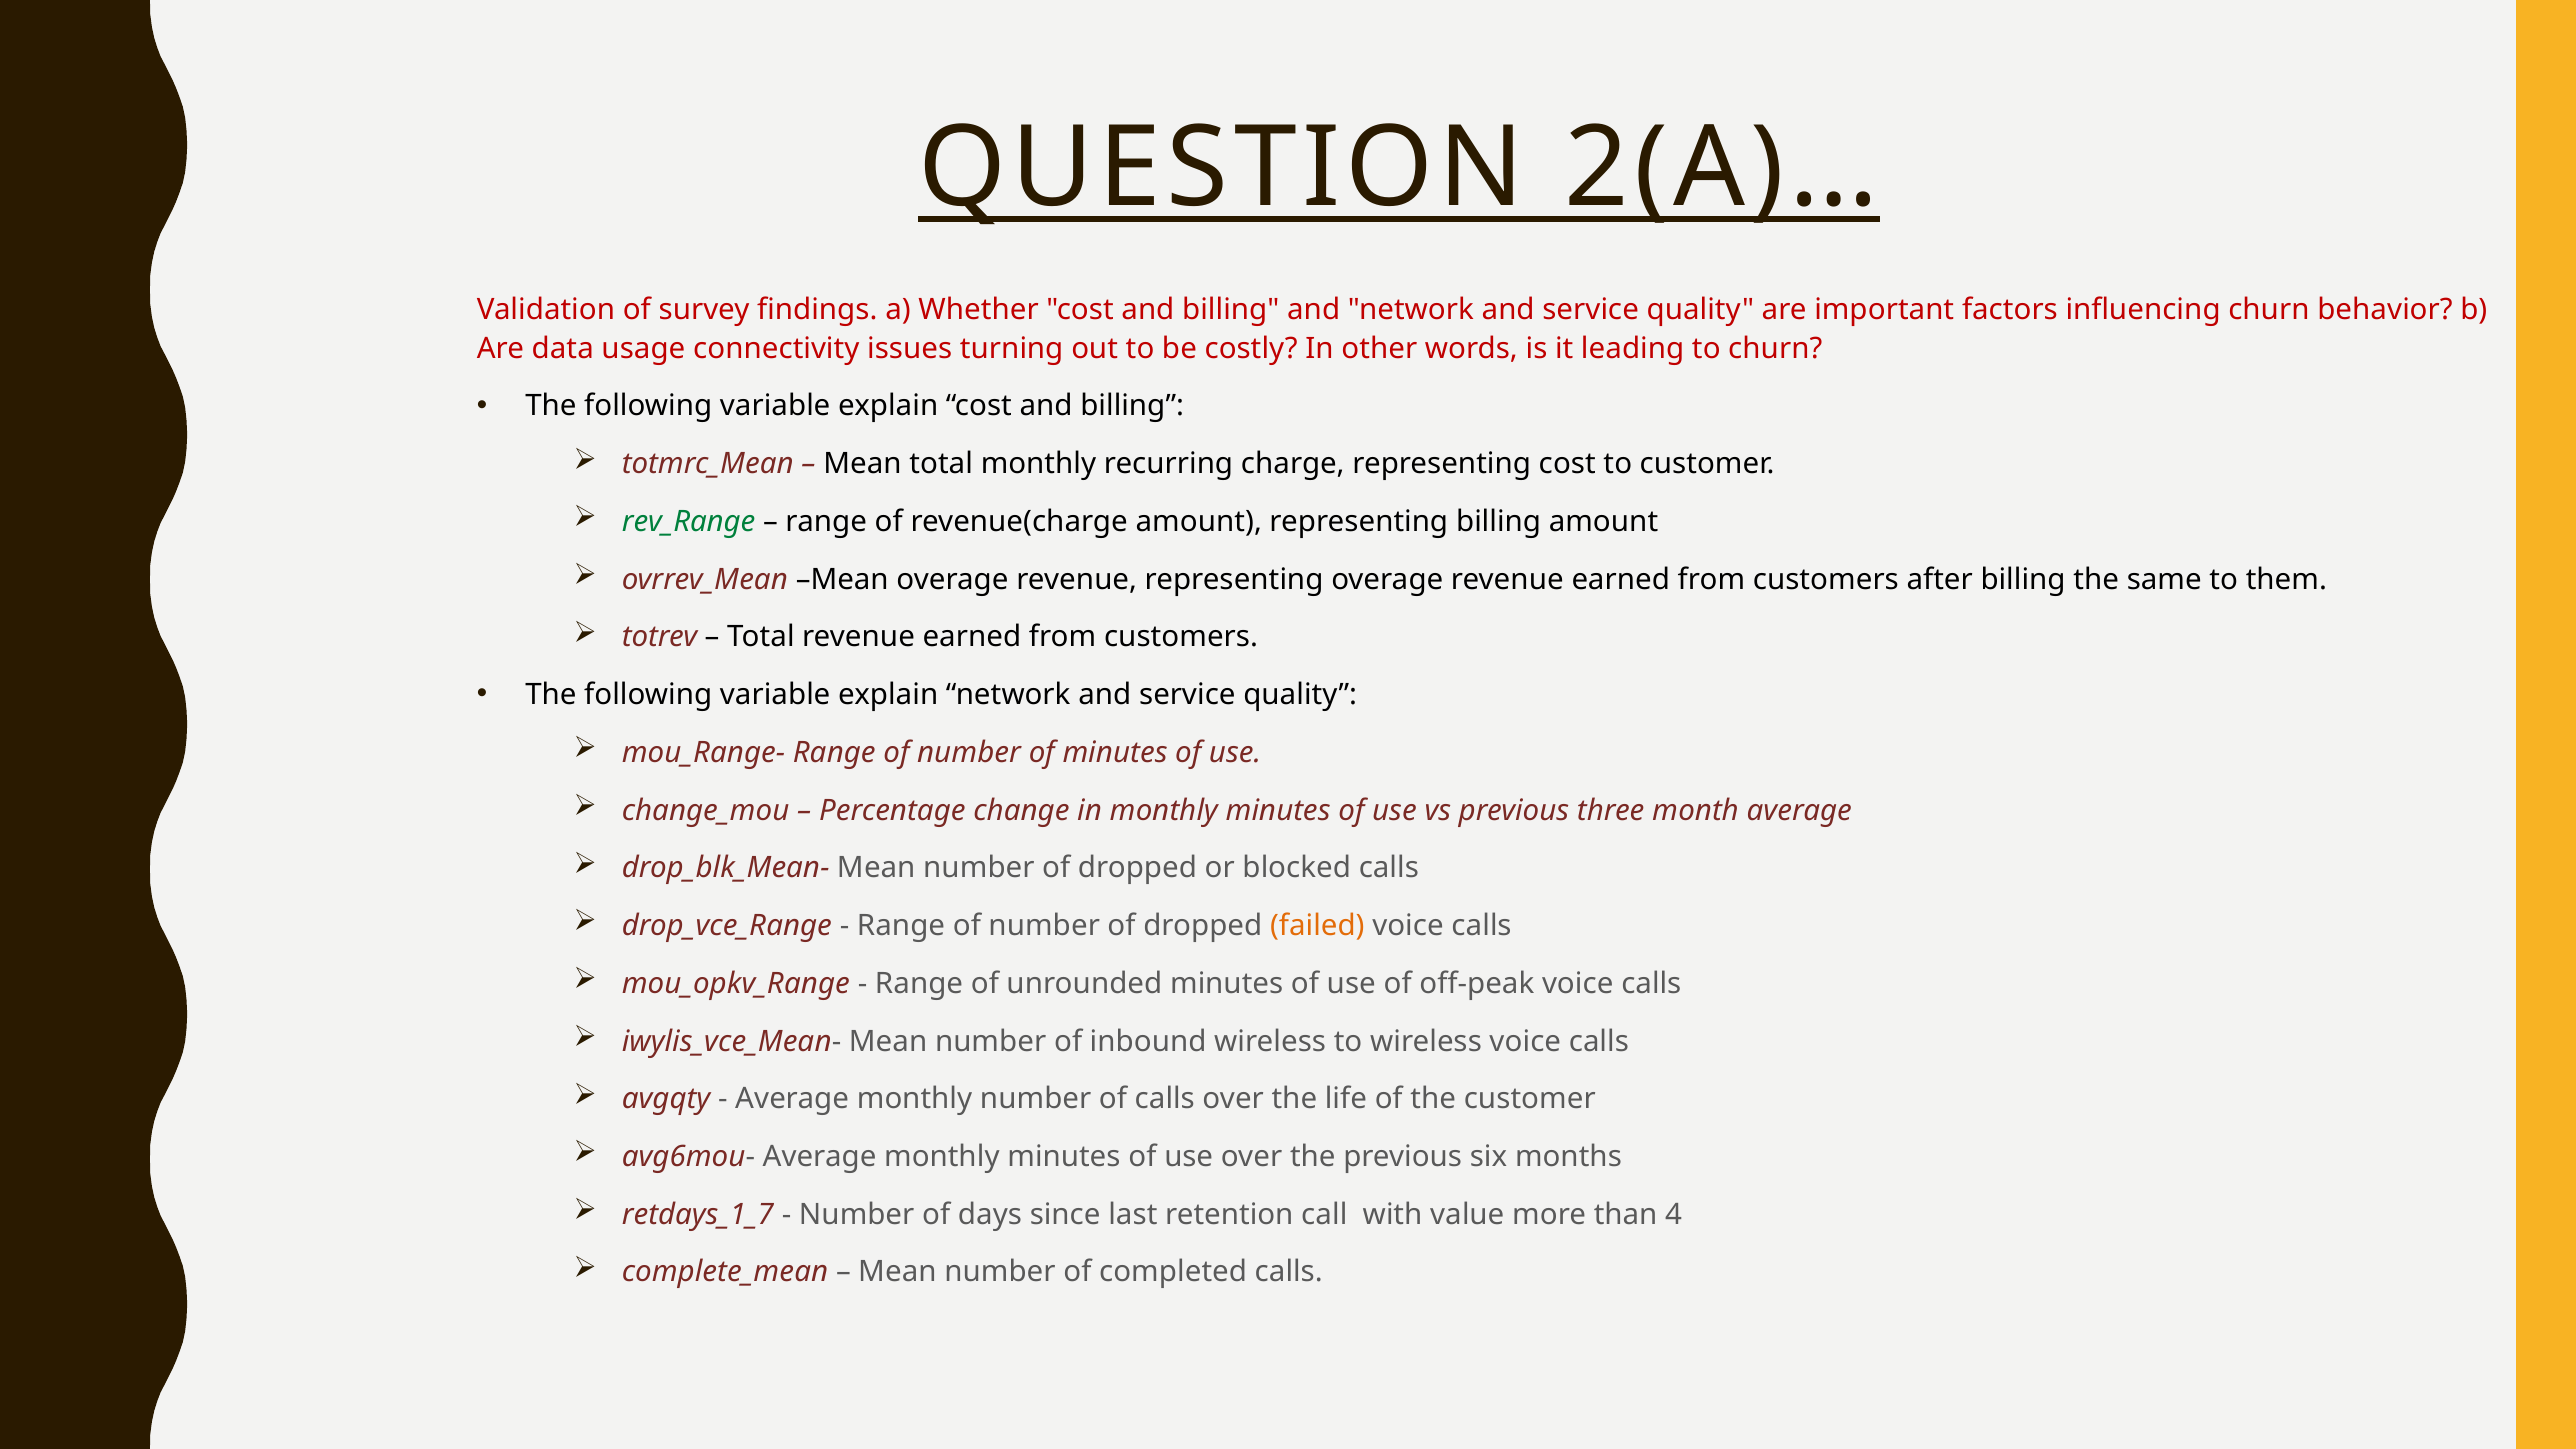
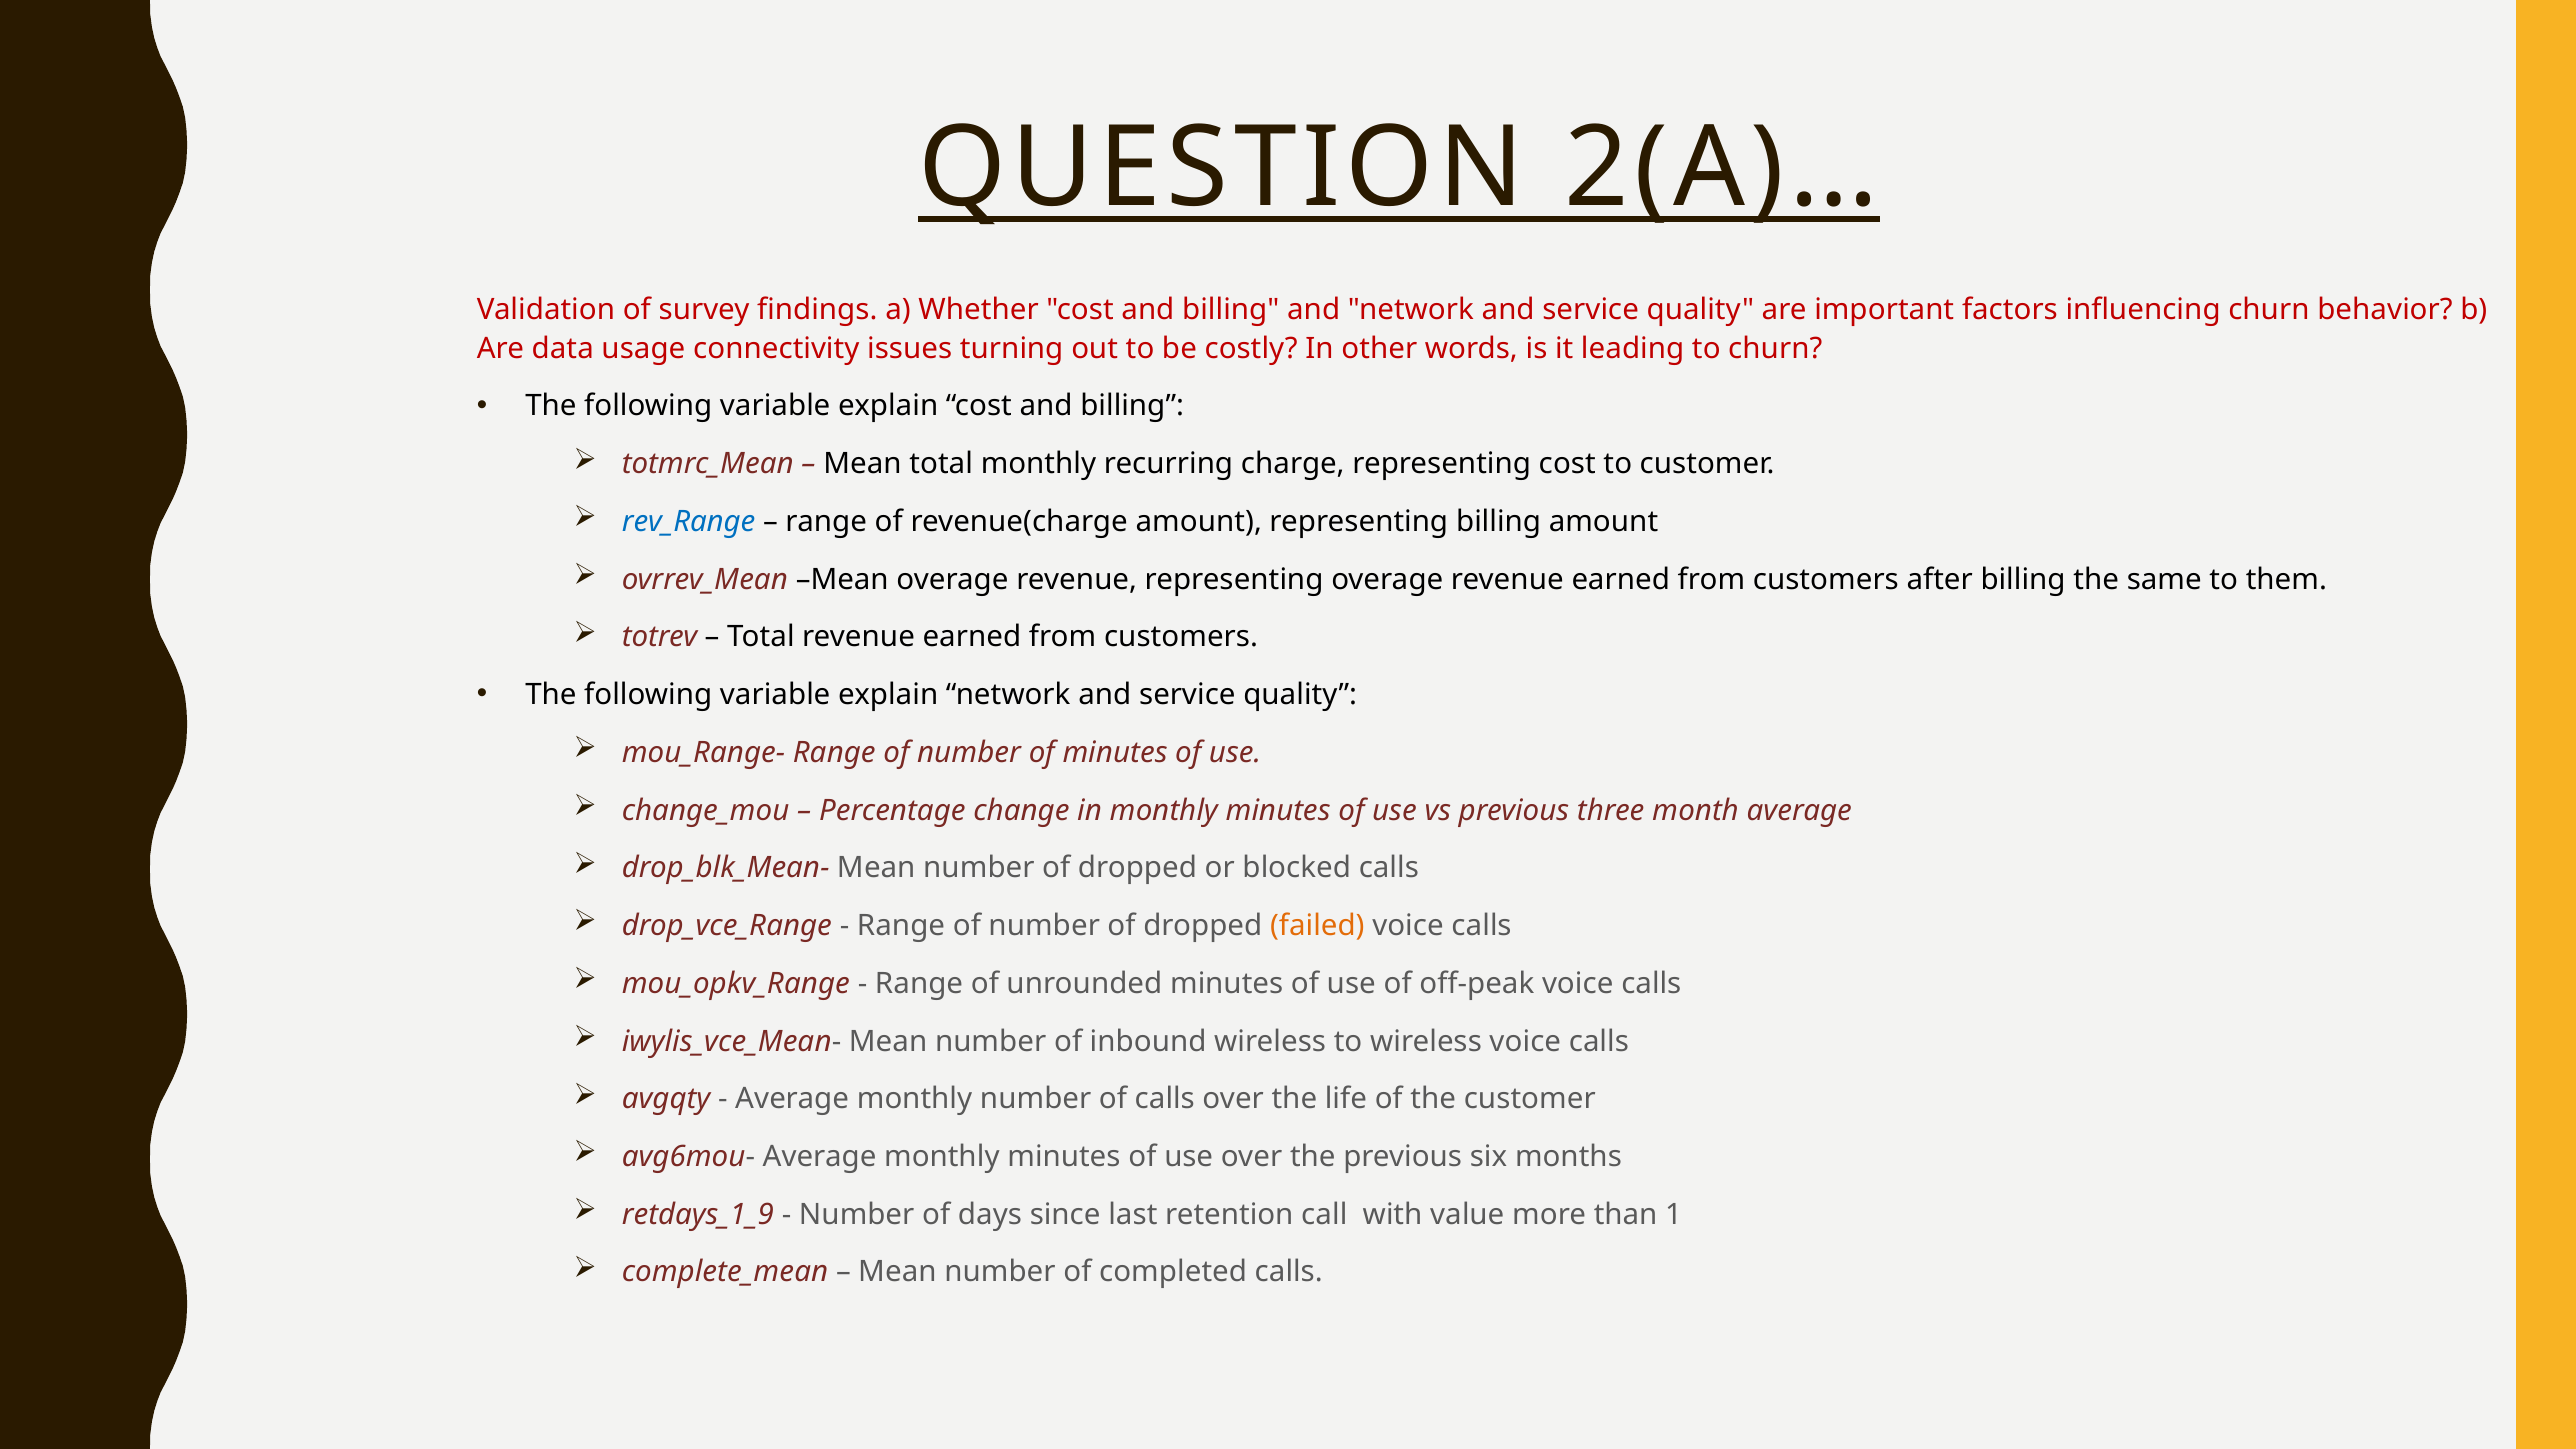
rev_Range colour: green -> blue
retdays_1_7: retdays_1_7 -> retdays_1_9
4: 4 -> 1
